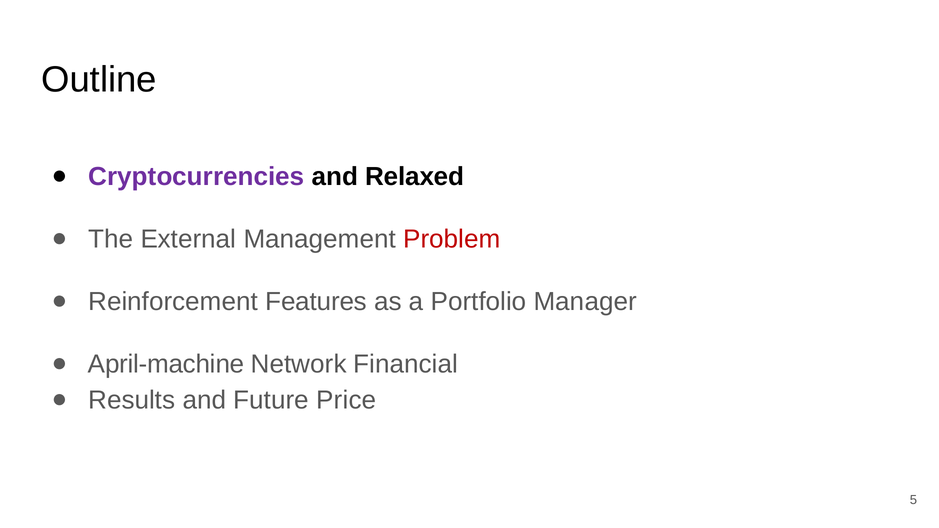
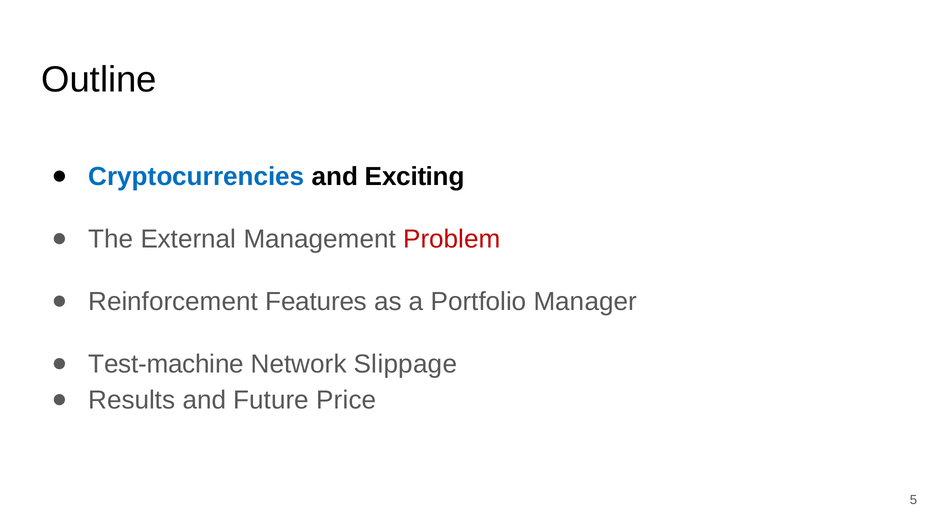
Cryptocurrencies colour: purple -> blue
Relaxed: Relaxed -> Exciting
April-machine: April-machine -> Test-machine
Financial: Financial -> Slippage
